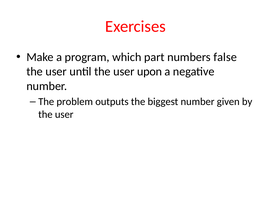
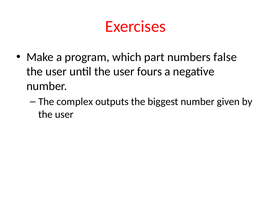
upon: upon -> fours
problem: problem -> complex
